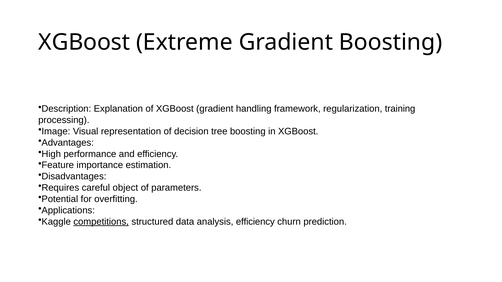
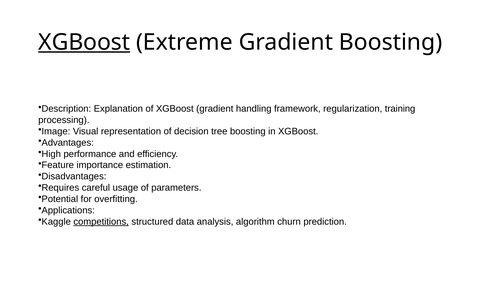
XGBoost at (84, 42) underline: none -> present
object: object -> usage
analysis efficiency: efficiency -> algorithm
